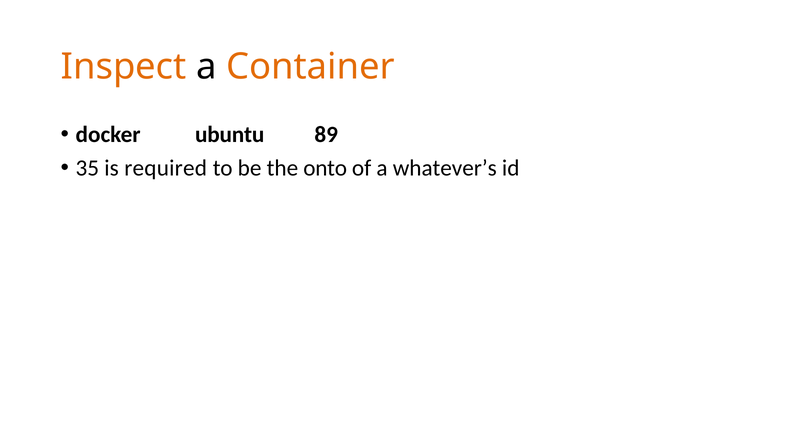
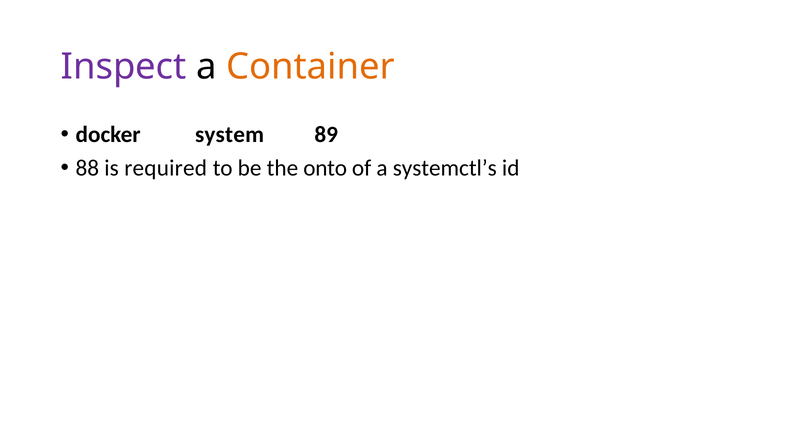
Inspect colour: orange -> purple
ubuntu: ubuntu -> system
35: 35 -> 88
whatever’s: whatever’s -> systemctl’s
